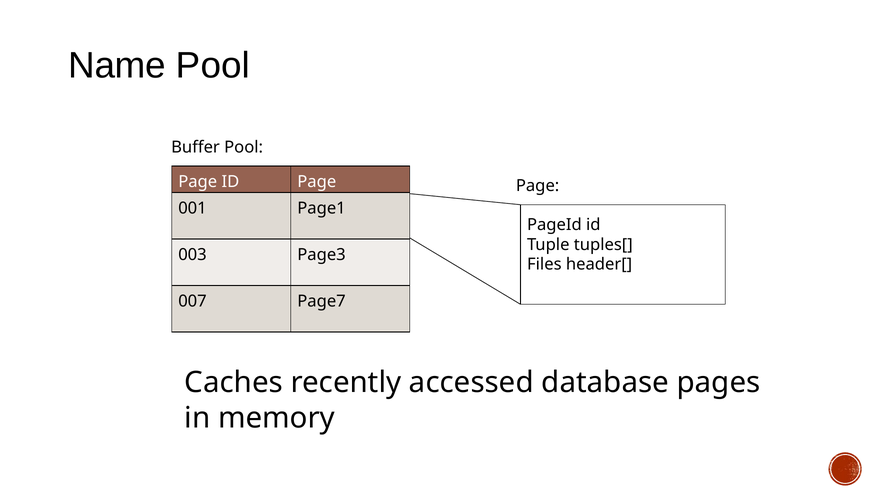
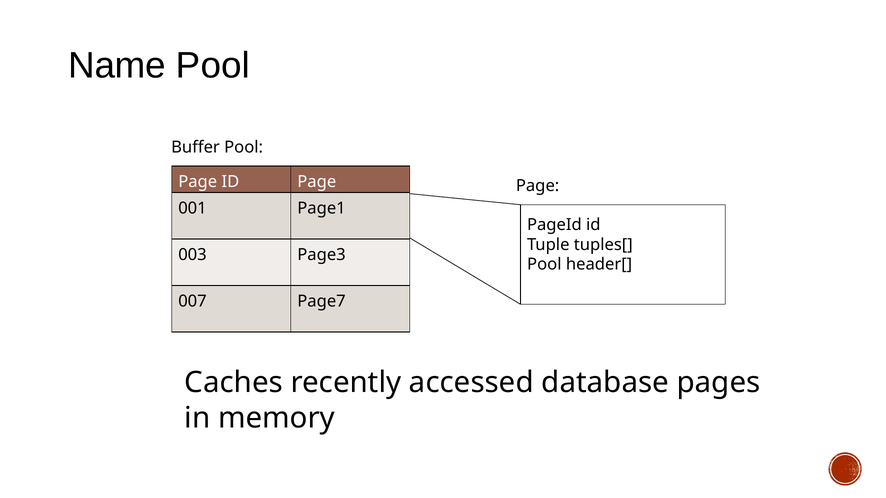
Files at (544, 265): Files -> Pool
